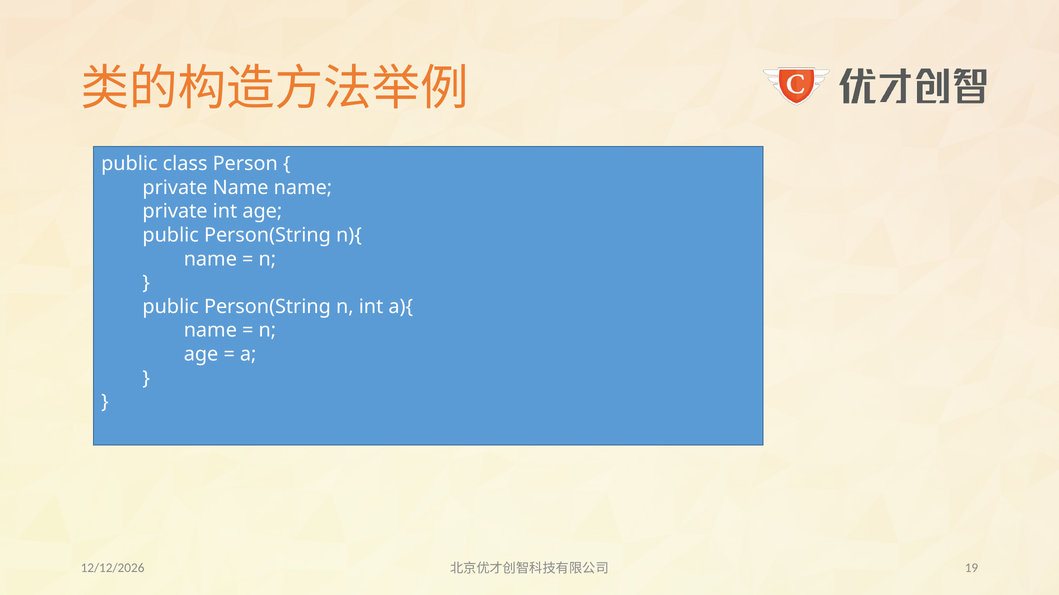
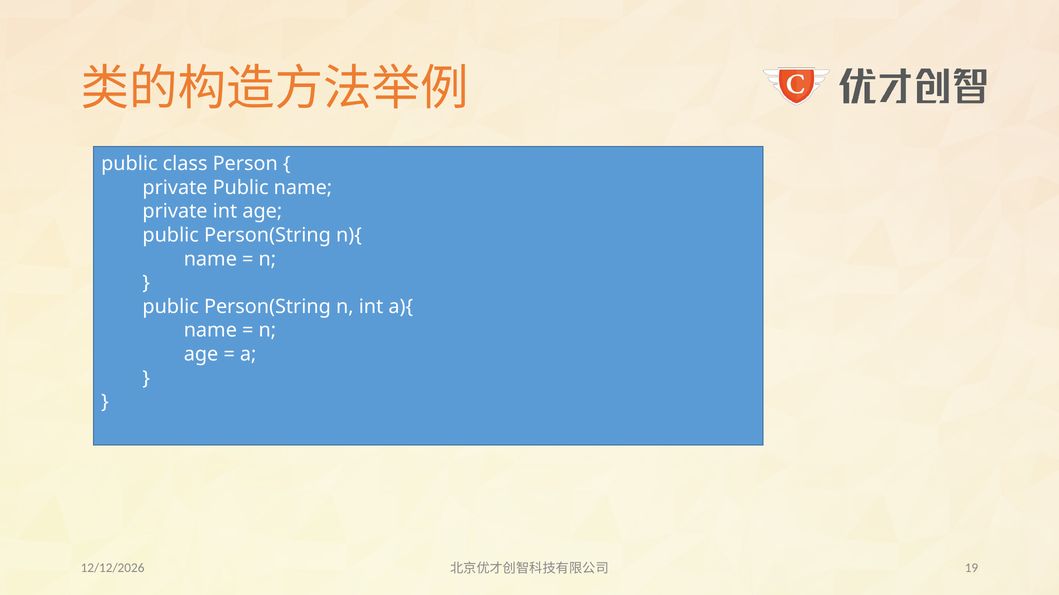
private Name: Name -> Public
